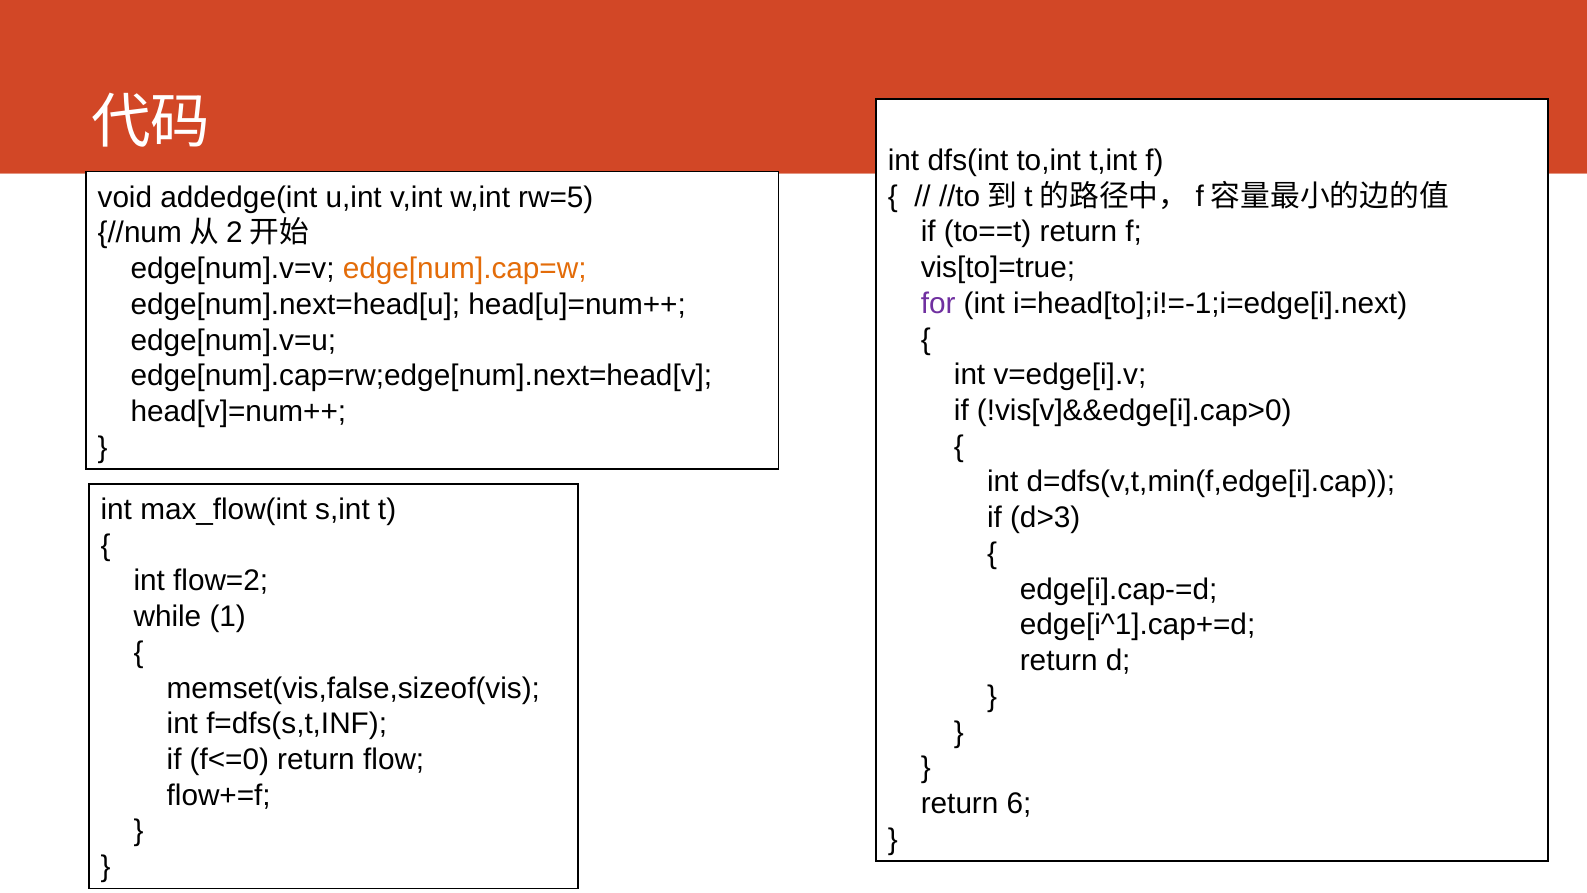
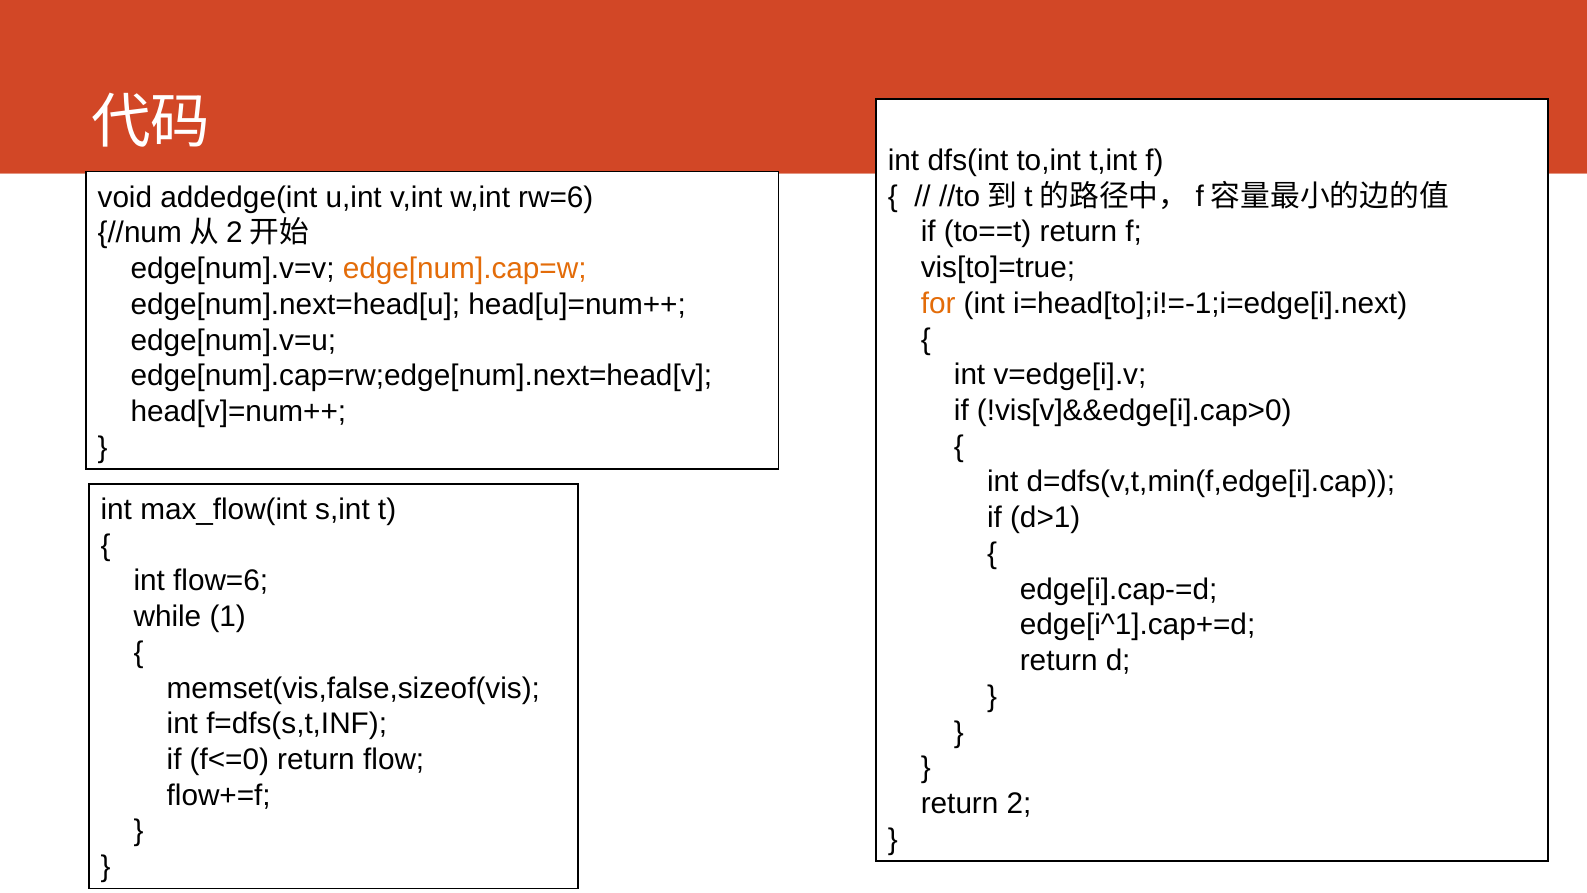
rw=5: rw=5 -> rw=6
for colour: purple -> orange
d>3: d>3 -> d>1
flow=2: flow=2 -> flow=6
6: 6 -> 2
